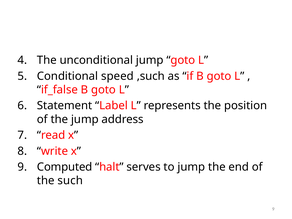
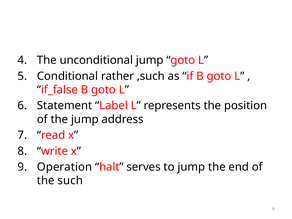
speed: speed -> rather
Computed: Computed -> Operation
